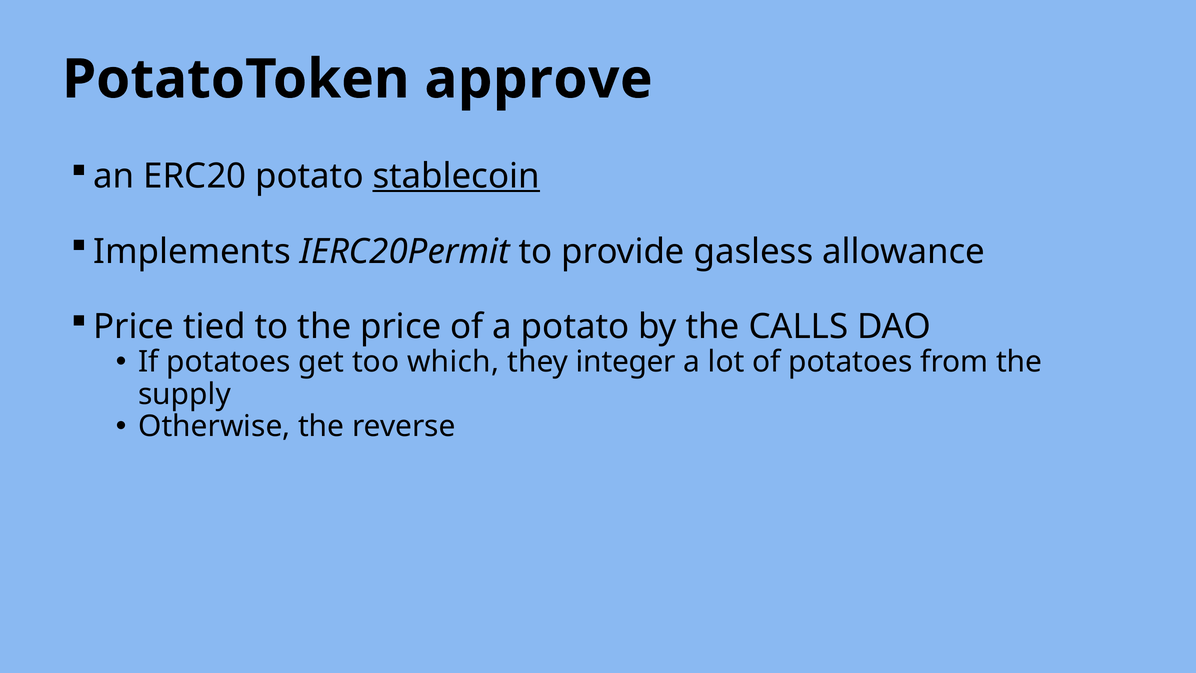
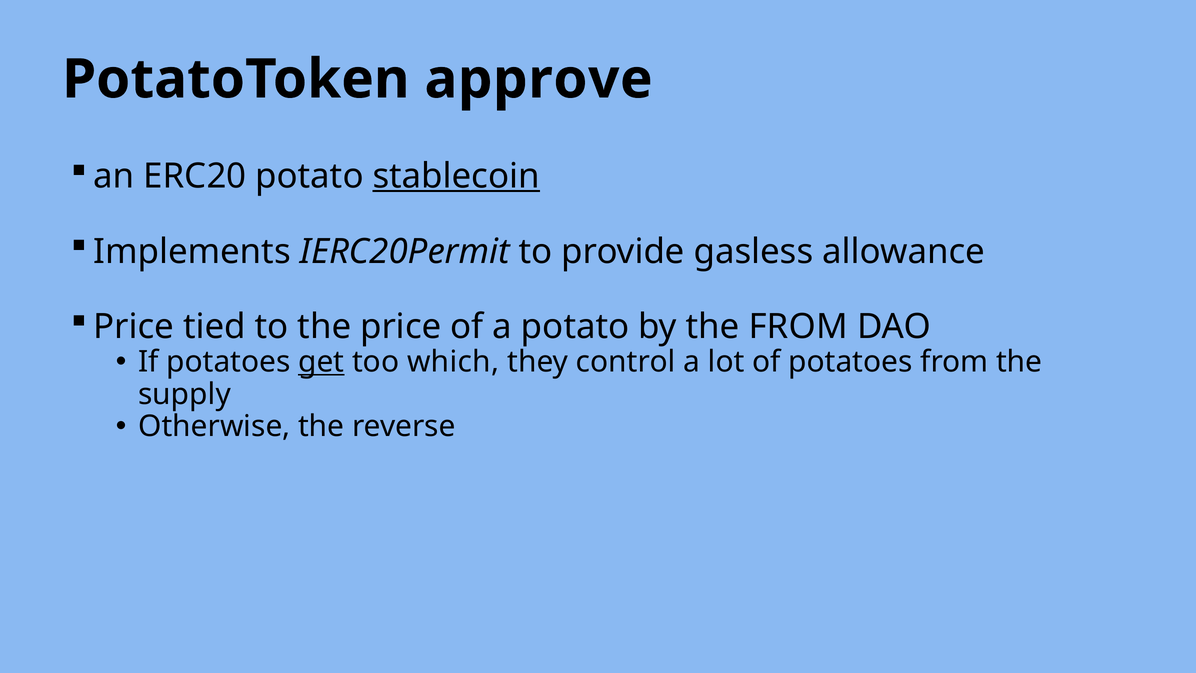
the CALLS: CALLS -> FROM
get underline: none -> present
integer: integer -> control
